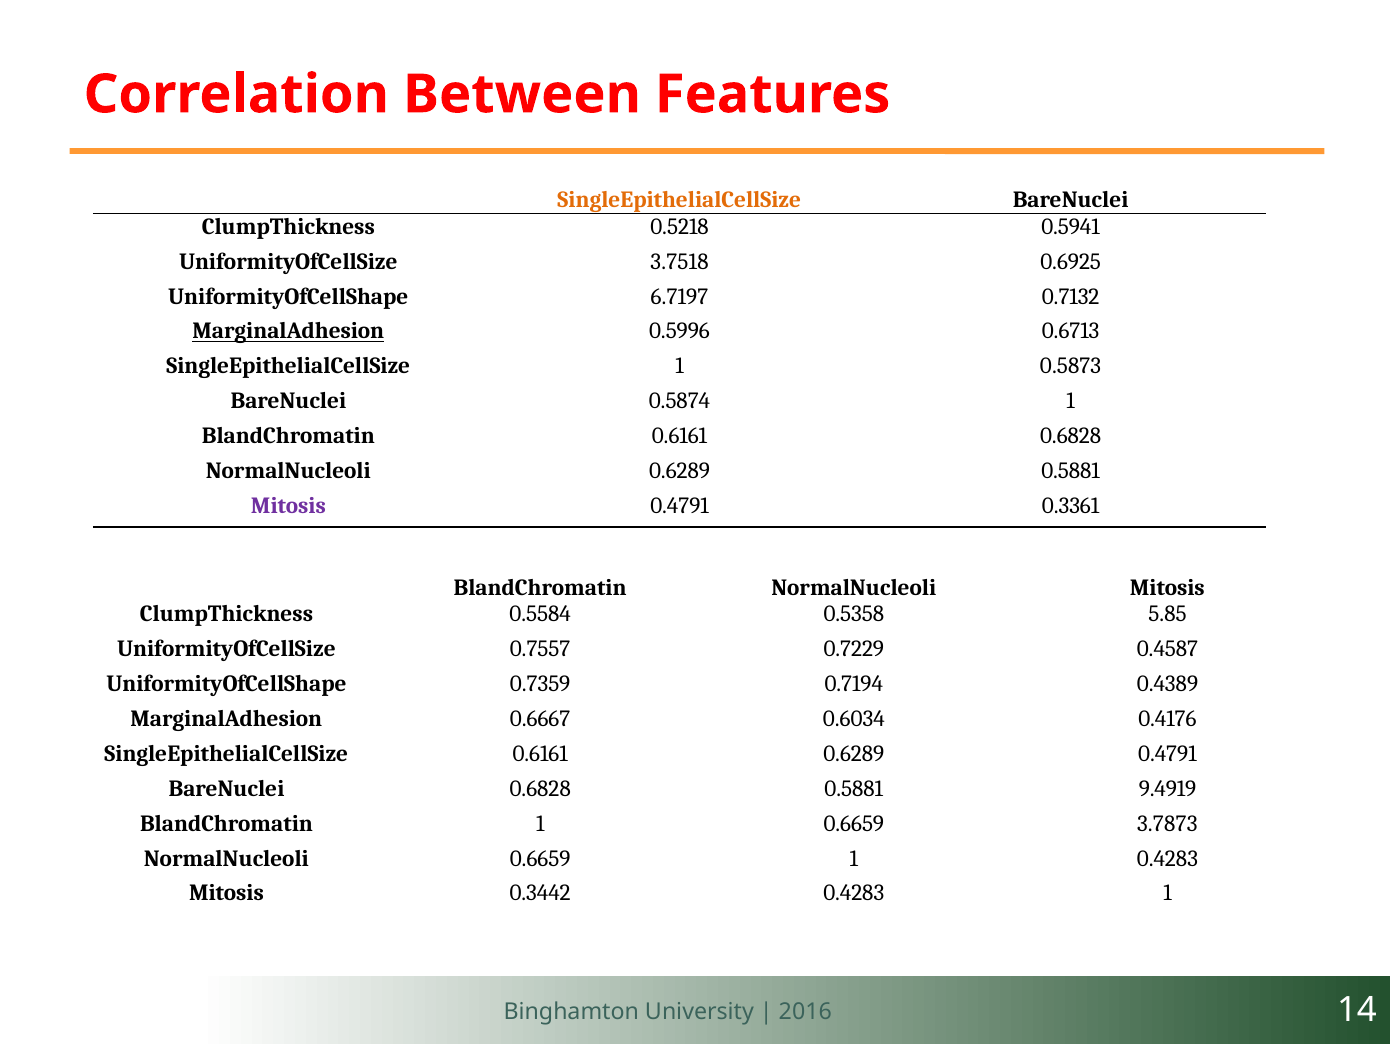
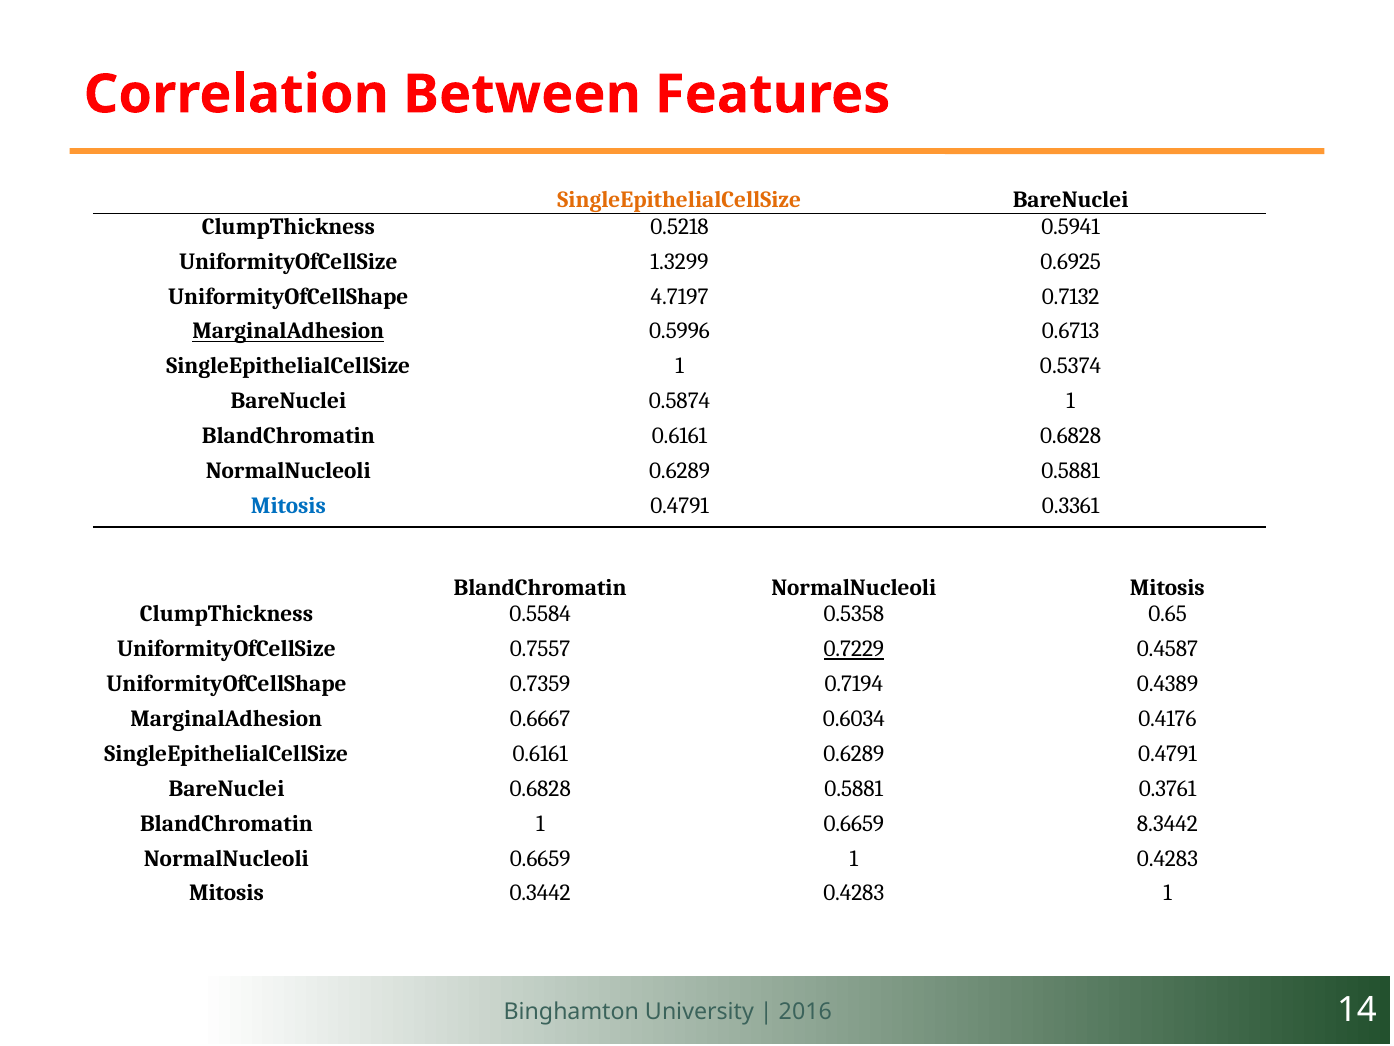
3.7518: 3.7518 -> 1.3299
6.7197: 6.7197 -> 4.7197
0.5873: 0.5873 -> 0.5374
Mitosis at (288, 505) colour: purple -> blue
5.85: 5.85 -> 0.65
0.7229 underline: none -> present
9.4919: 9.4919 -> 0.3761
3.7873: 3.7873 -> 8.3442
